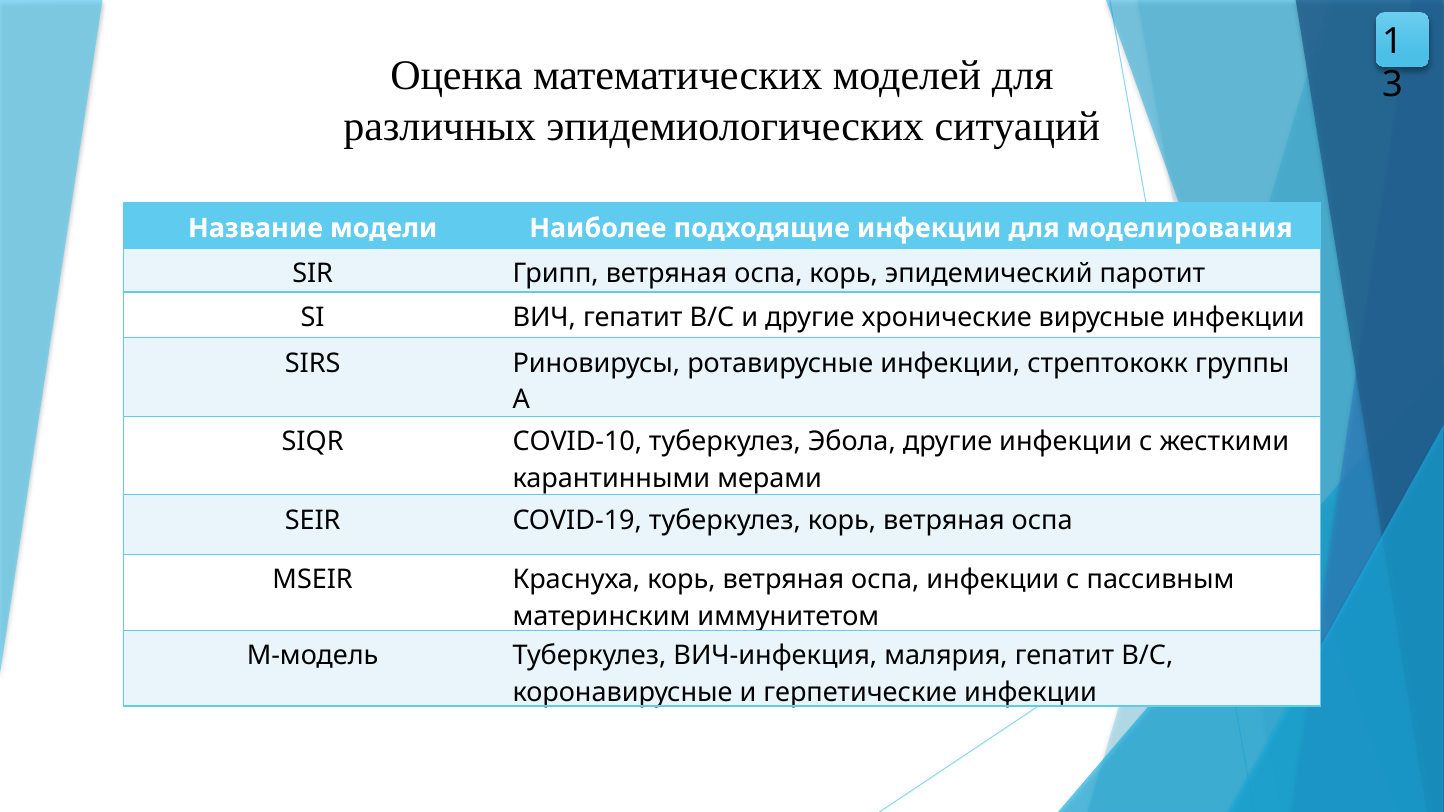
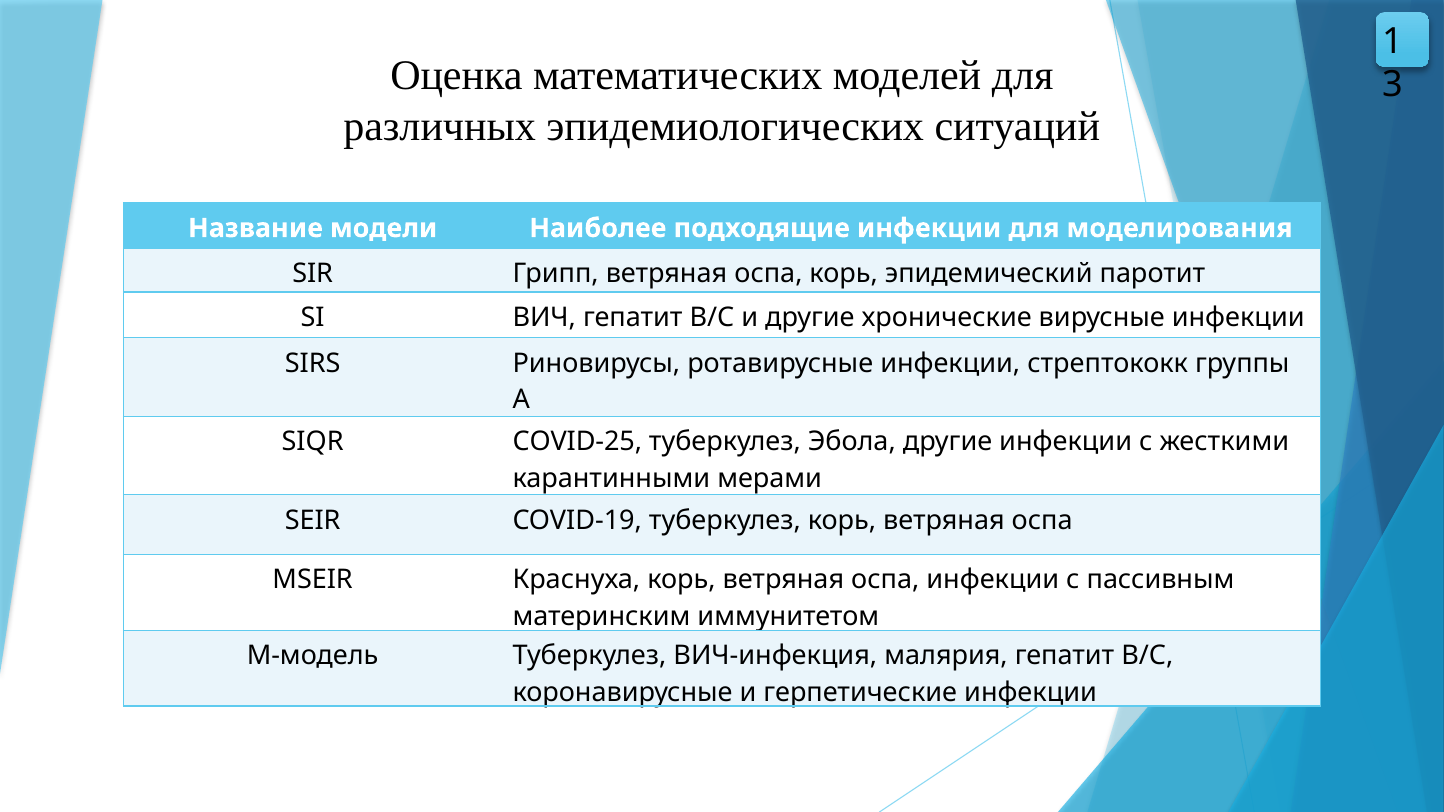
COVID-10: COVID-10 -> COVID-25
